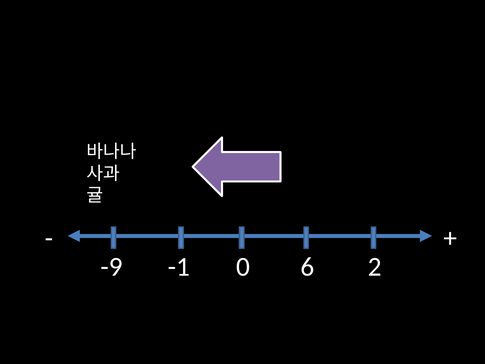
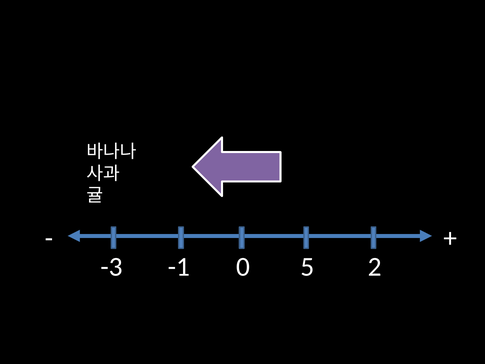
-9: -9 -> -3
6: 6 -> 5
